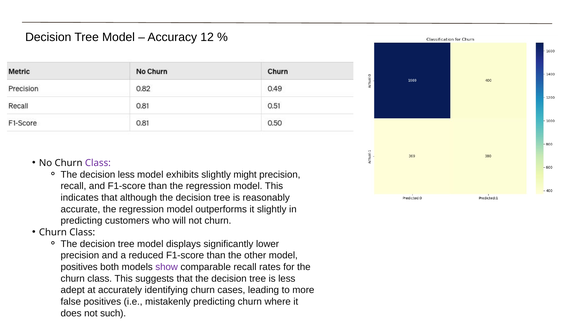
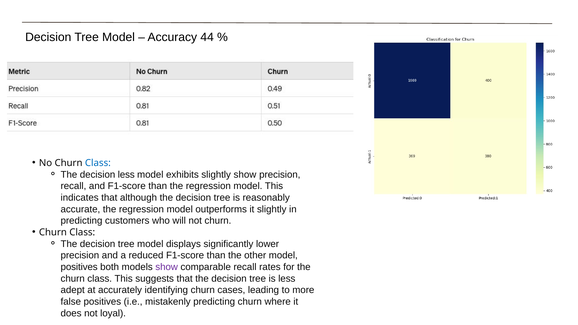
12: 12 -> 44
Class at (98, 163) colour: purple -> blue
slightly might: might -> show
such: such -> loyal
